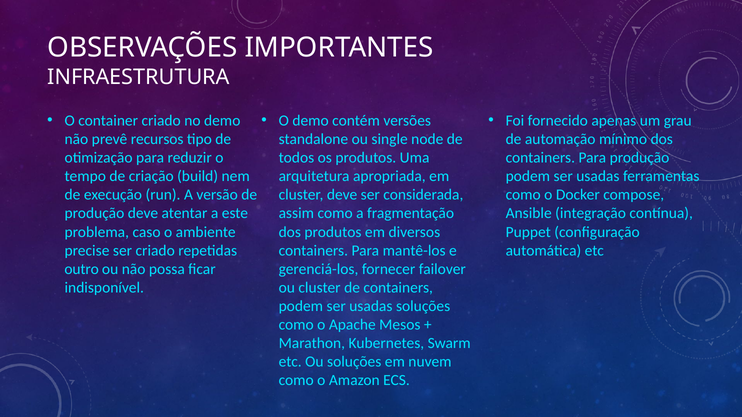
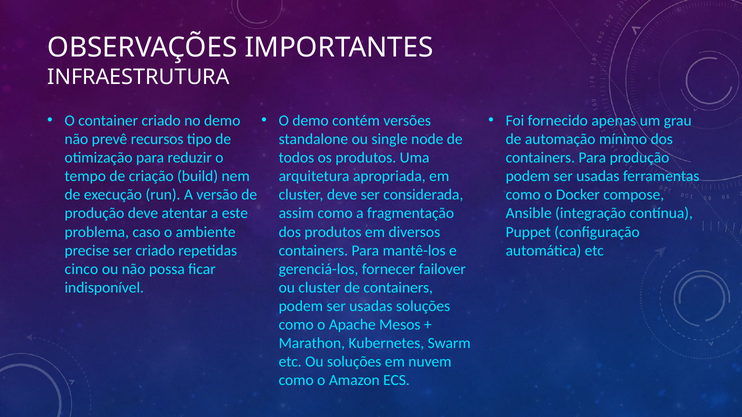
outro: outro -> cinco
